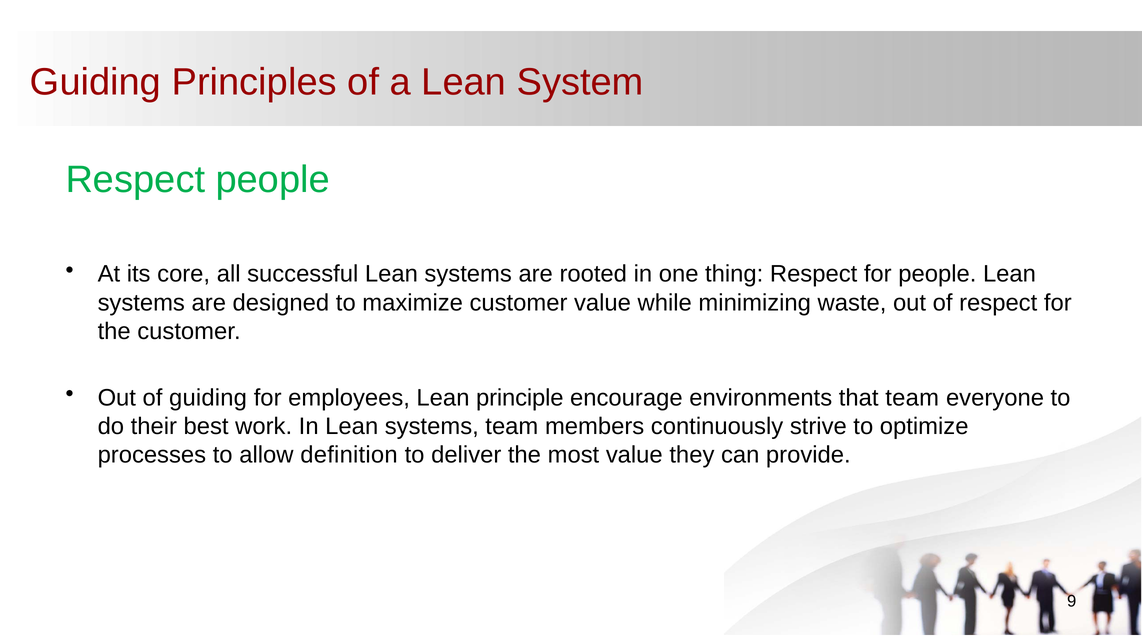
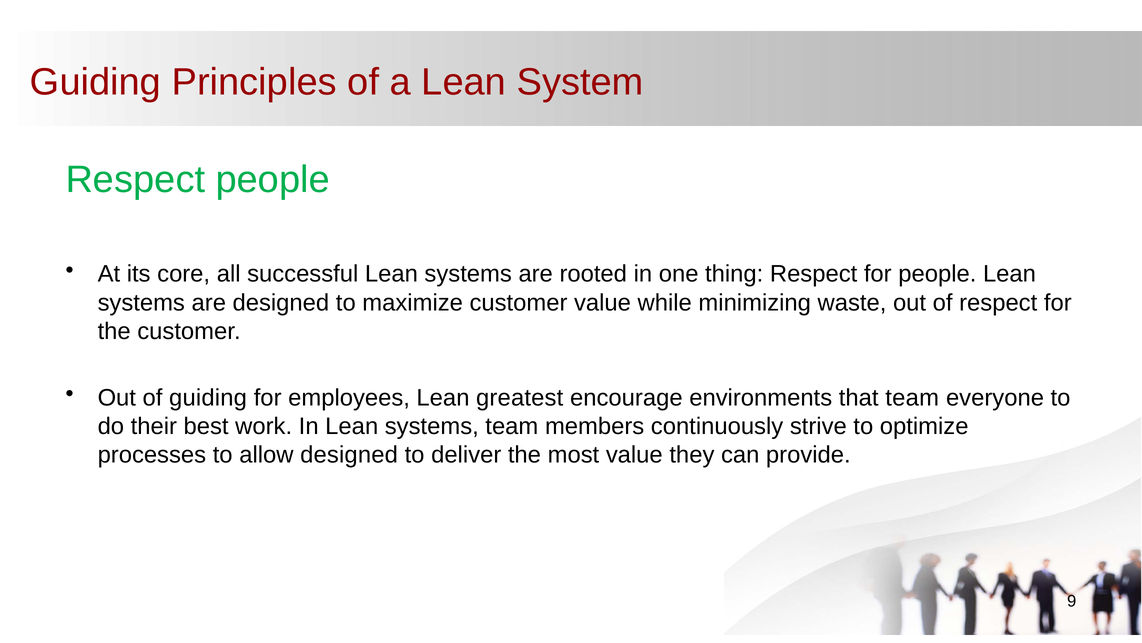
principle: principle -> greatest
allow definition: definition -> designed
